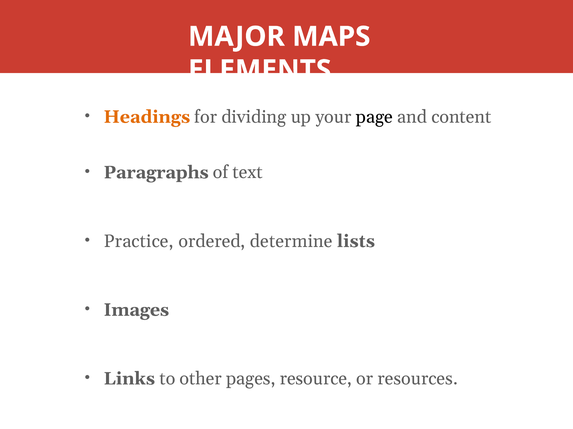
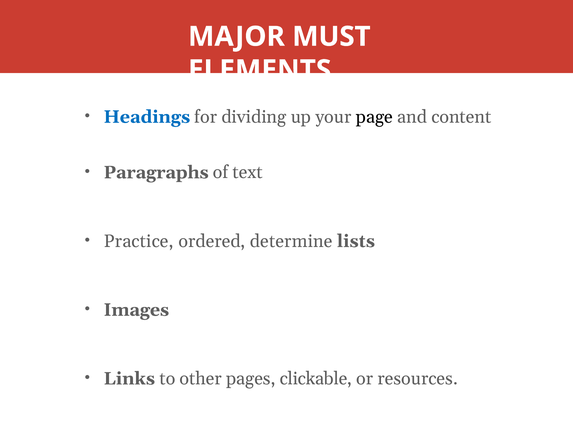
MAPS: MAPS -> MUST
Headings colour: orange -> blue
resource: resource -> clickable
